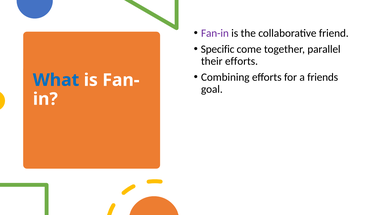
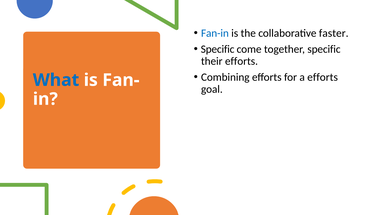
Fan-in colour: purple -> blue
friend: friend -> faster
together parallel: parallel -> specific
a friends: friends -> efforts
